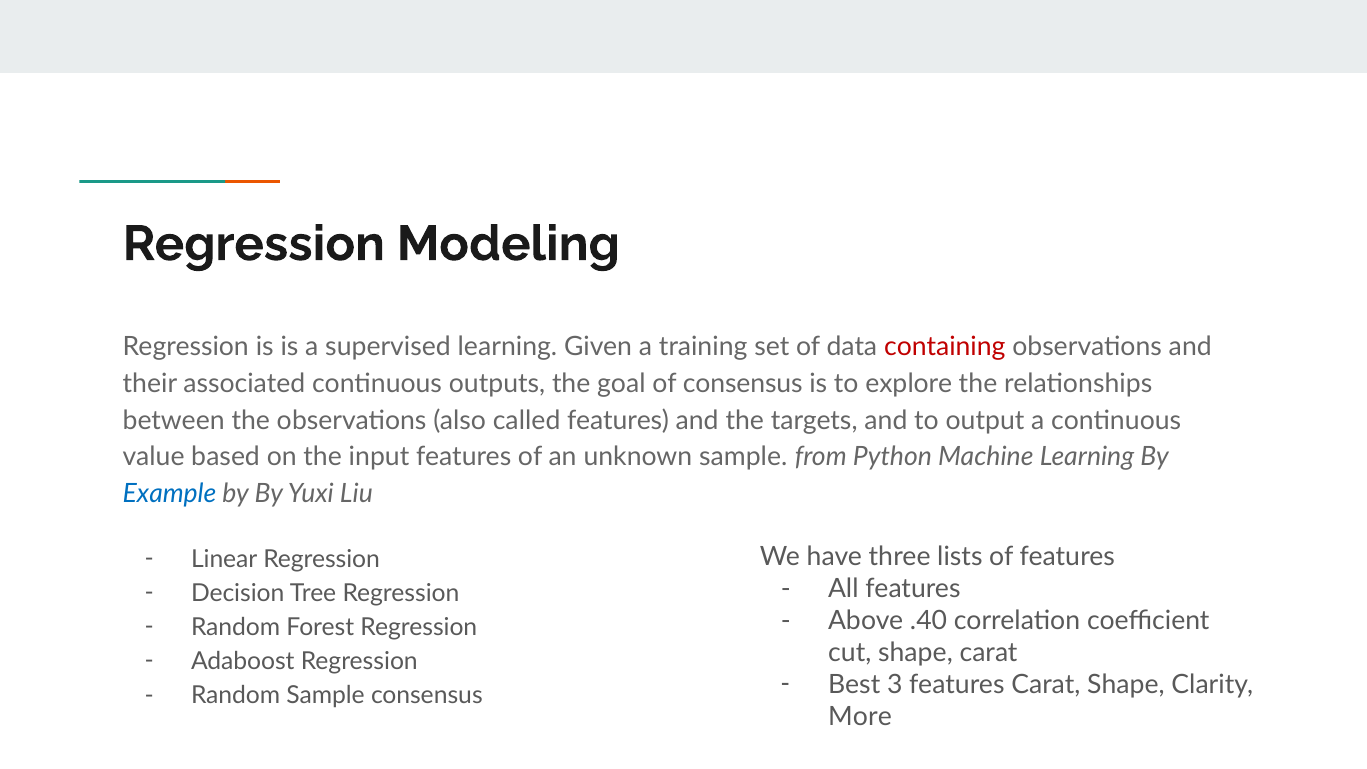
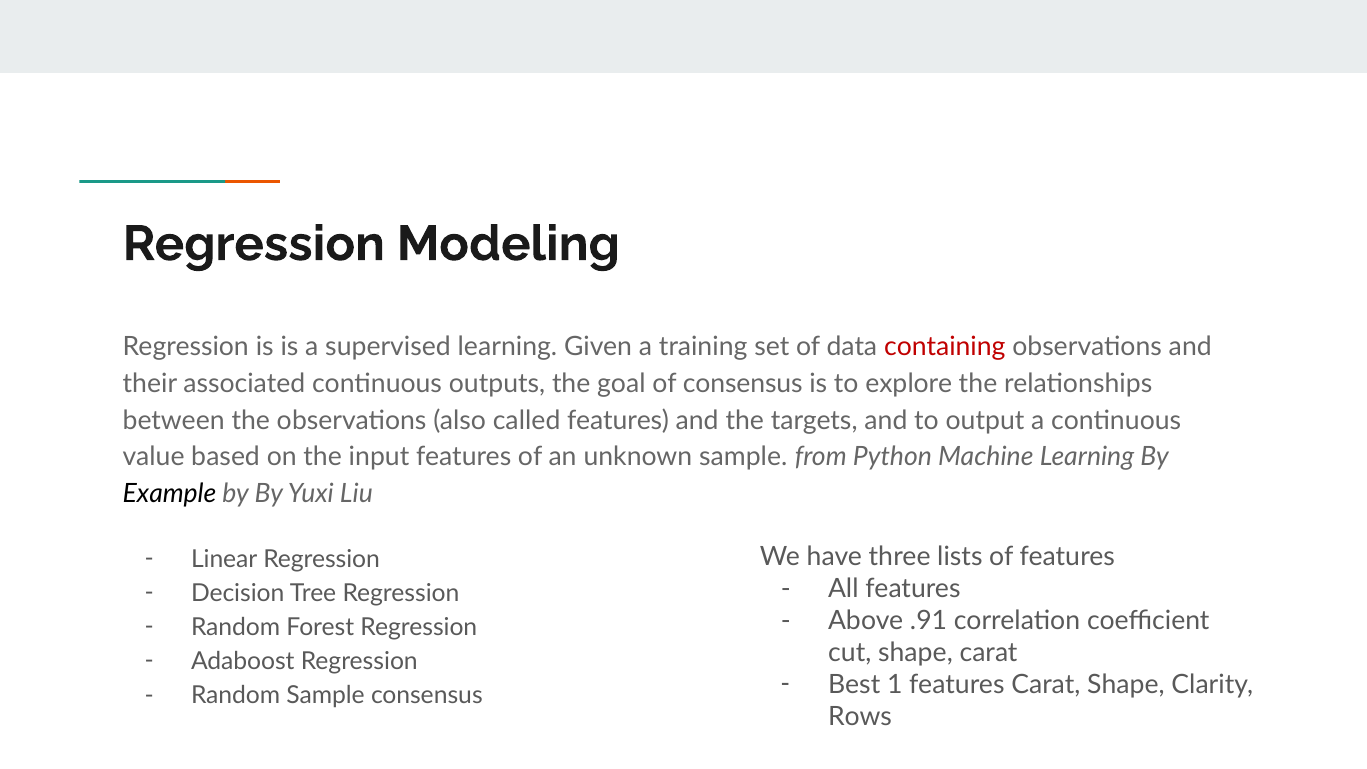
Example colour: blue -> black
.40: .40 -> .91
3: 3 -> 1
More: More -> Rows
